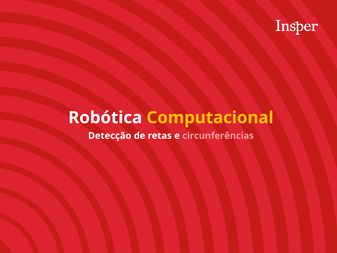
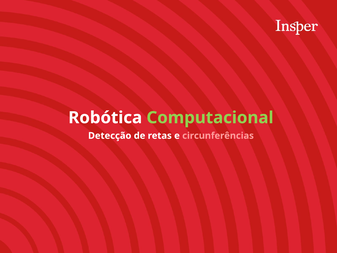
Computacional colour: yellow -> light green
